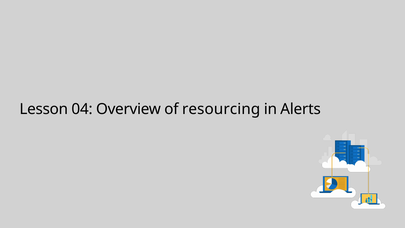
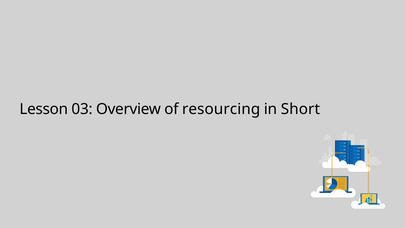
04: 04 -> 03
Alerts: Alerts -> Short
